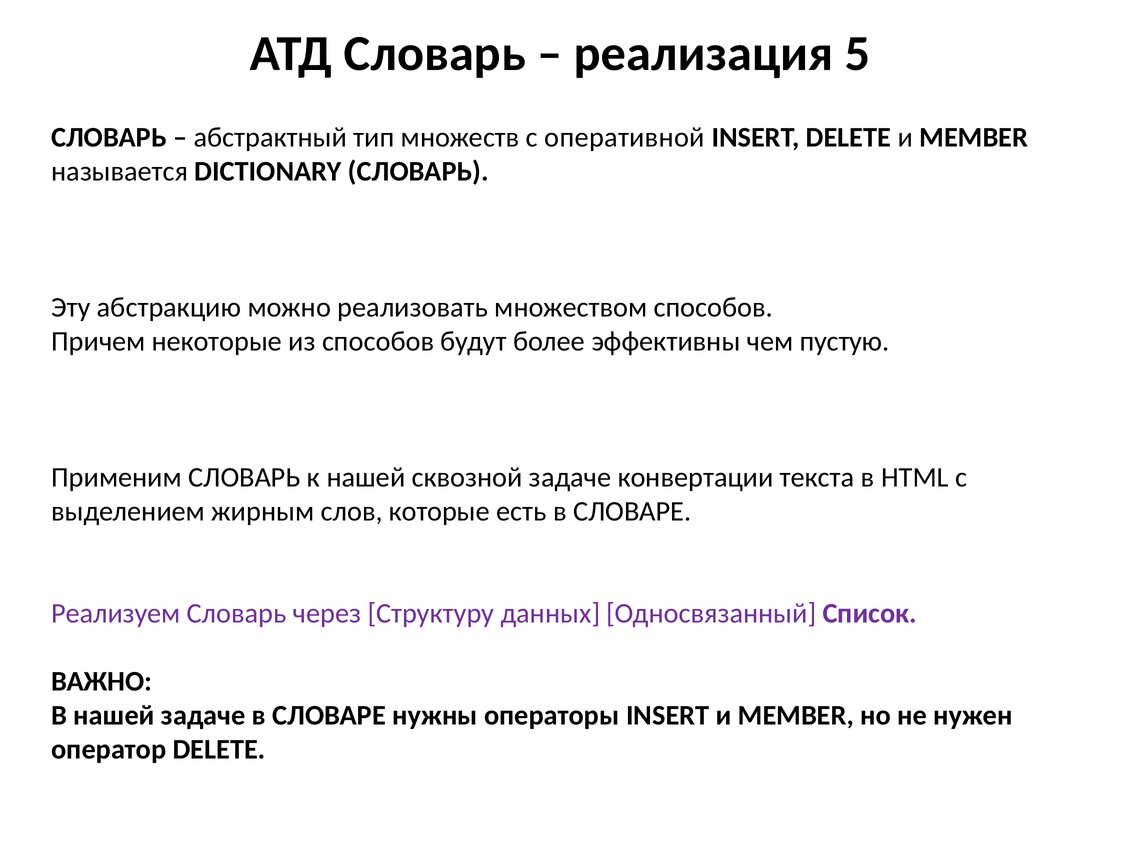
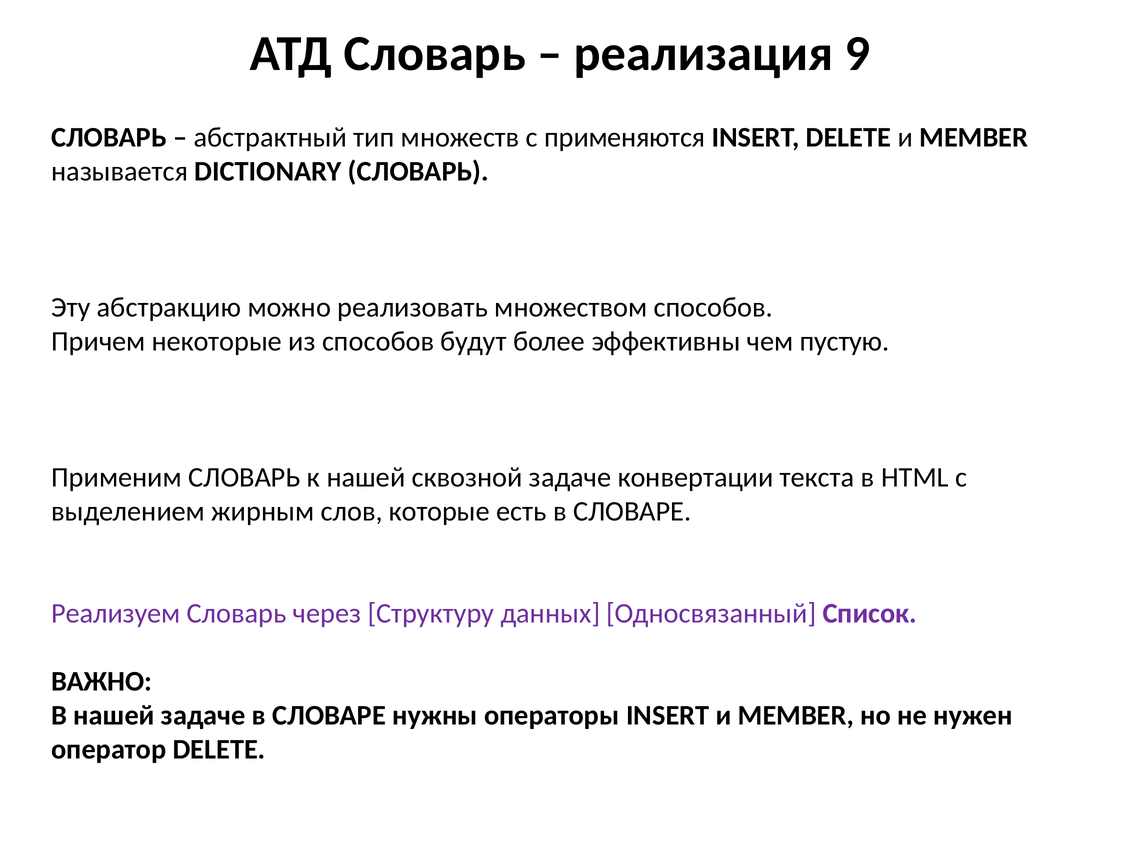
5: 5 -> 9
оперативной: оперативной -> применяются
